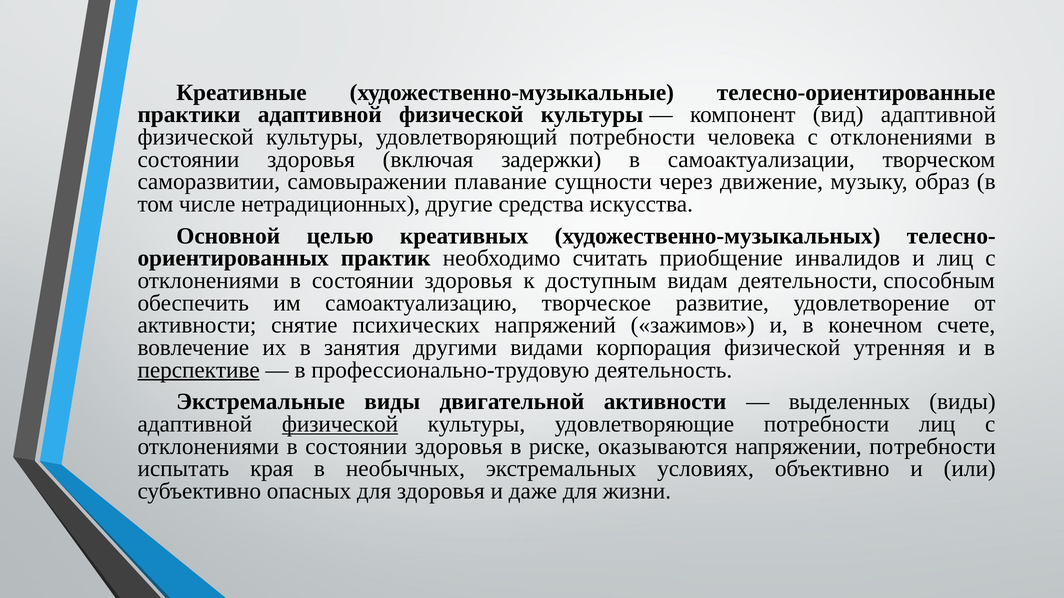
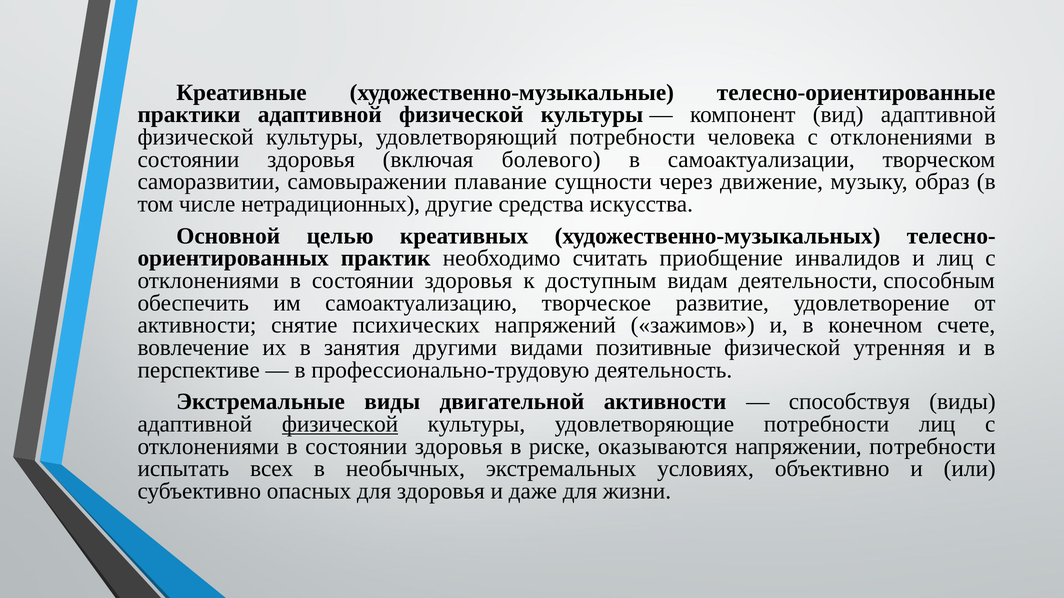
задержки: задержки -> болевого
корпорация: корпорация -> позитивные
перспективе underline: present -> none
выделенных: выделенных -> способствуя
края: края -> всех
